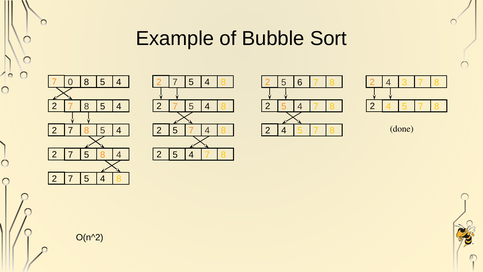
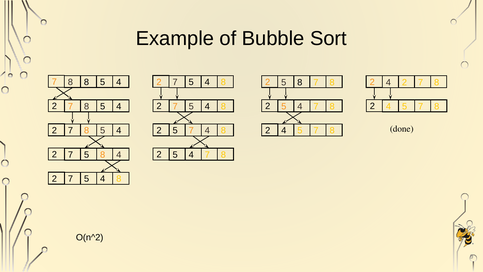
0 at (70, 82): 0 -> 8
2 5 6: 6 -> 8
2 4 3: 3 -> 2
